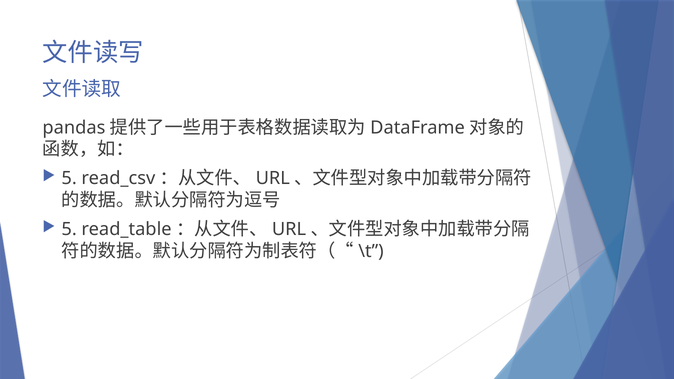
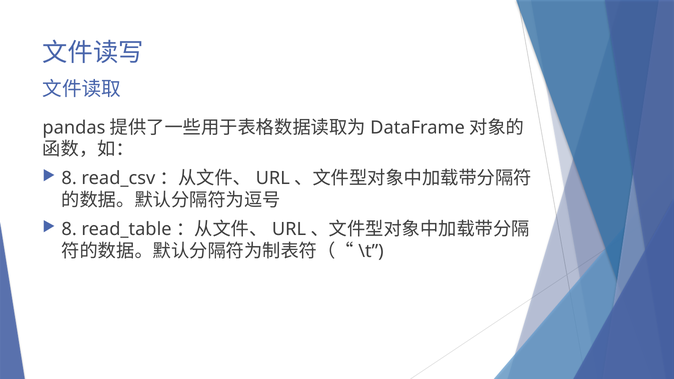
5 at (69, 179): 5 -> 8
5 at (69, 229): 5 -> 8
